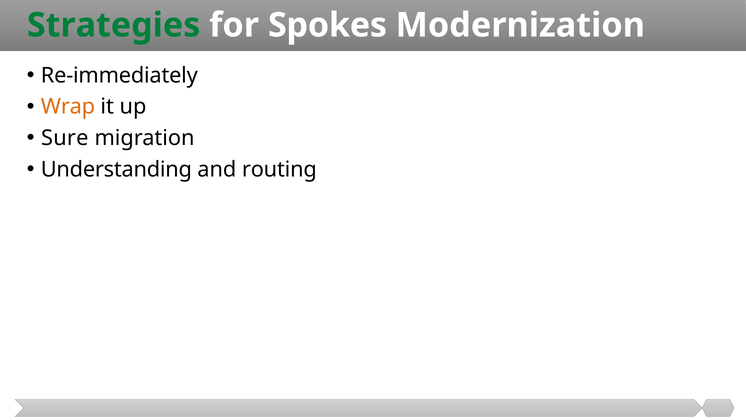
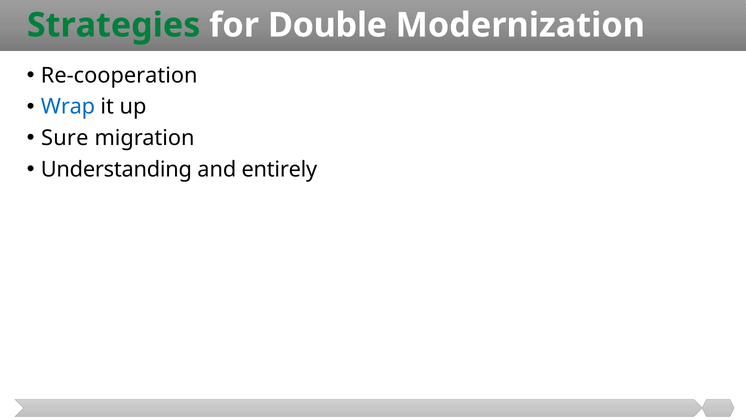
Spokes: Spokes -> Double
Re-immediately: Re-immediately -> Re-cooperation
Wrap colour: orange -> blue
routing: routing -> entirely
